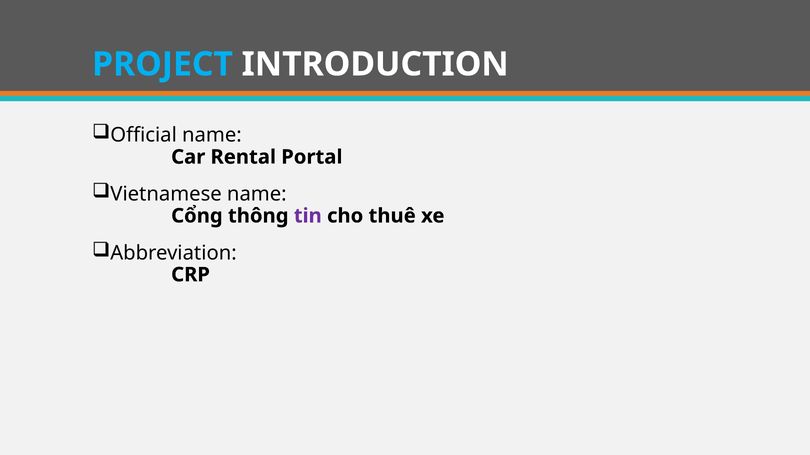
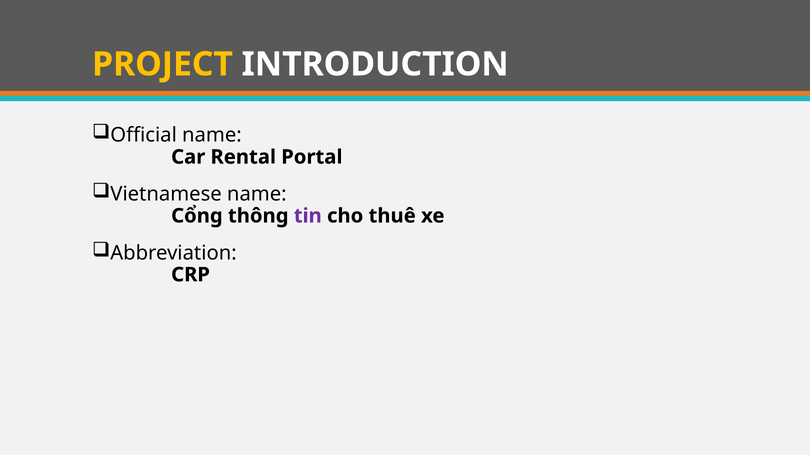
PROJECT colour: light blue -> yellow
